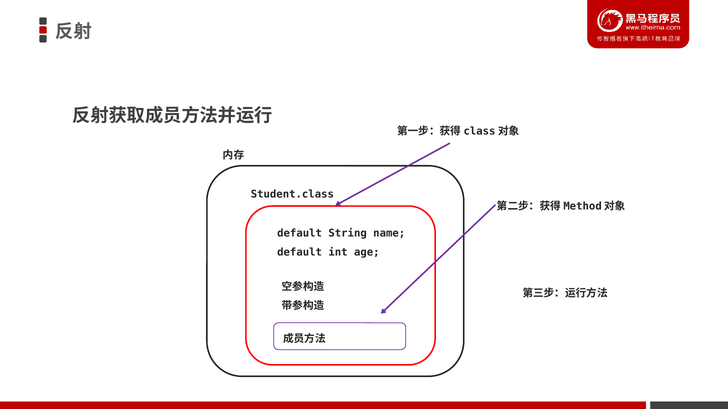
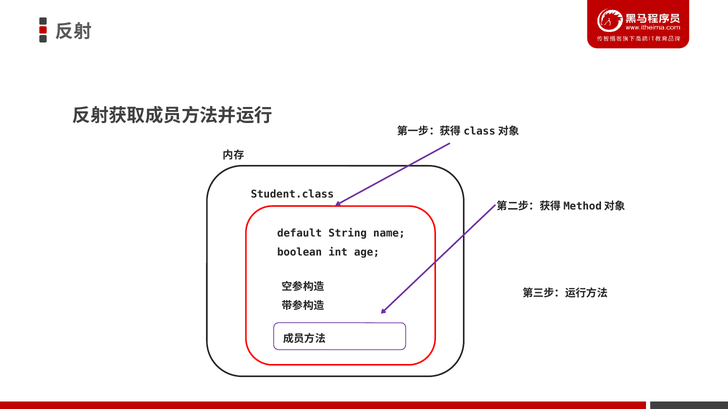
default at (300, 253): default -> boolean
